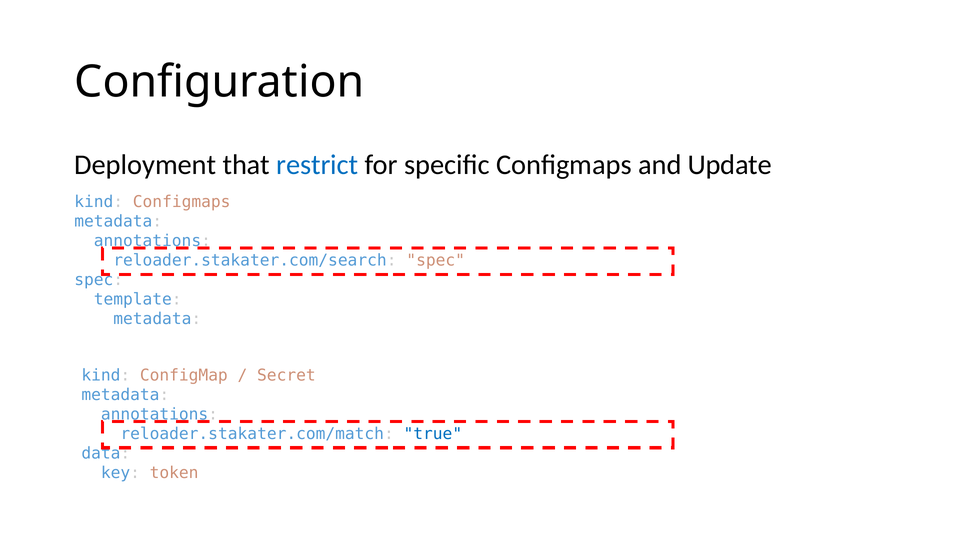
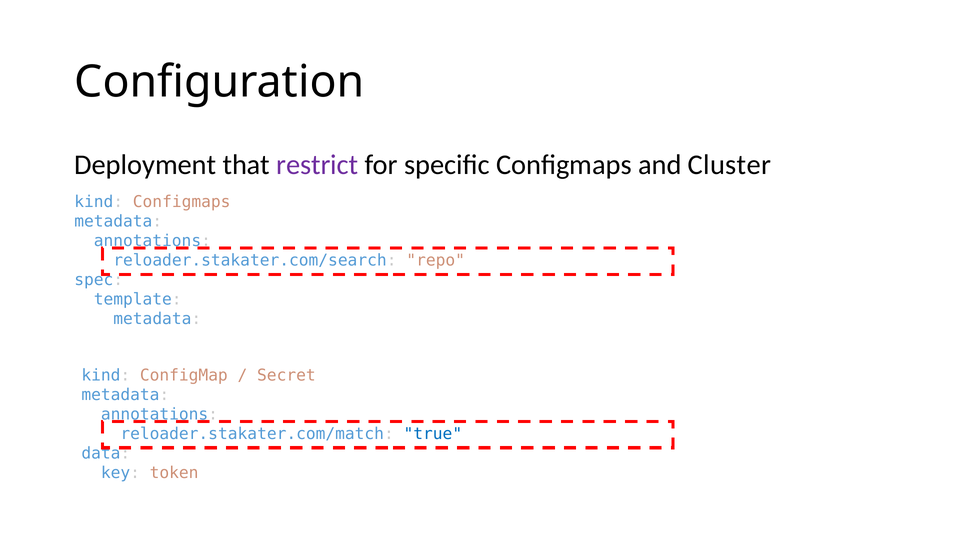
restrict colour: blue -> purple
Update: Update -> Cluster
reloader.stakater.com/search spec: spec -> repo
